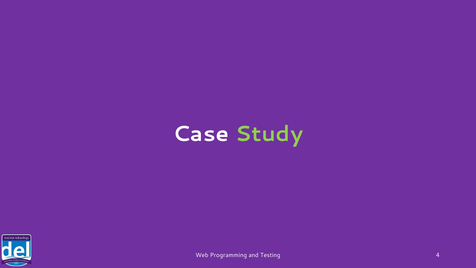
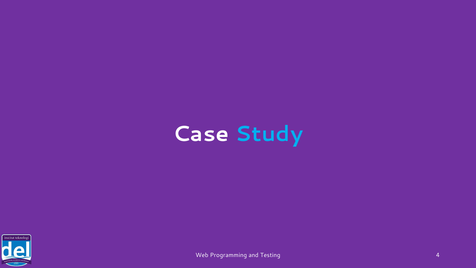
Study colour: light green -> light blue
